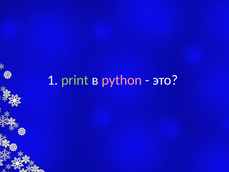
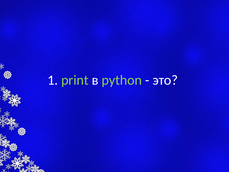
python colour: pink -> light green
